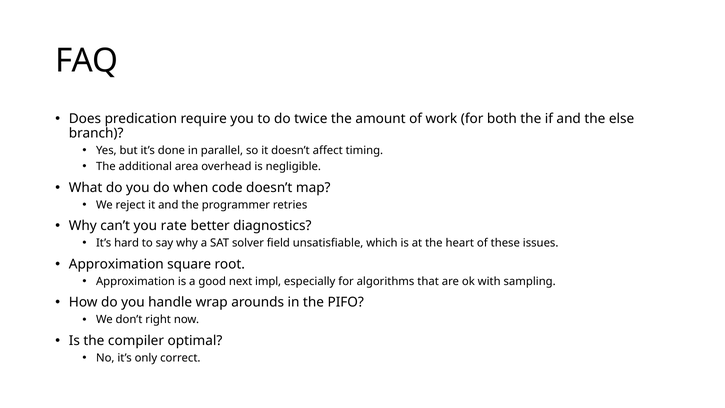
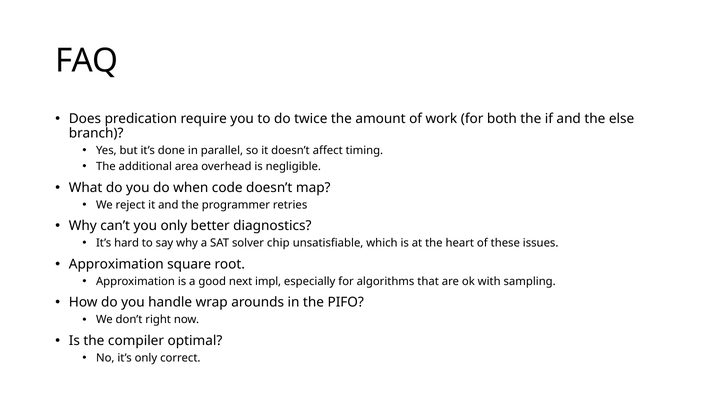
you rate: rate -> only
field: field -> chip
